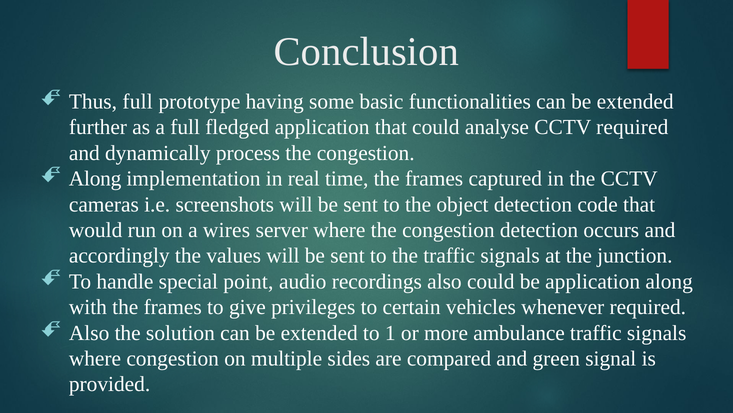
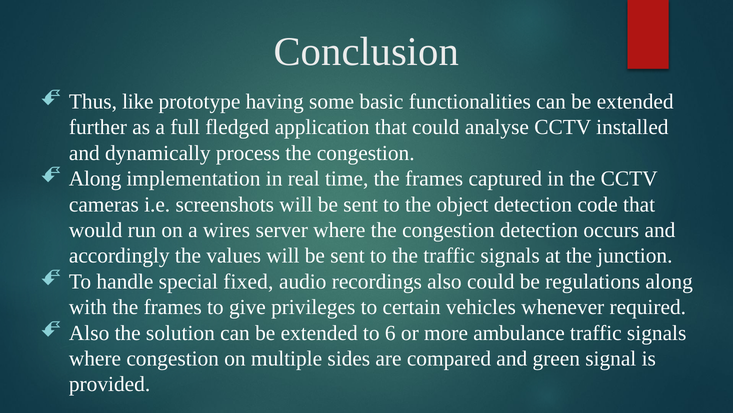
Thus full: full -> like
CCTV required: required -> installed
point: point -> fixed
be application: application -> regulations
1: 1 -> 6
